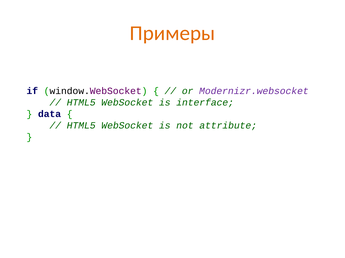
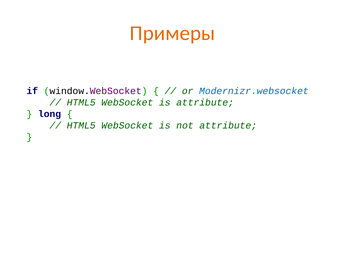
Modernizr.websocket colour: purple -> blue
is interface: interface -> attribute
data: data -> long
